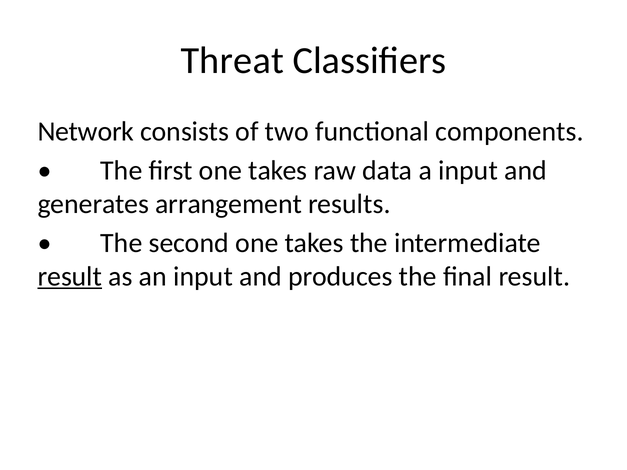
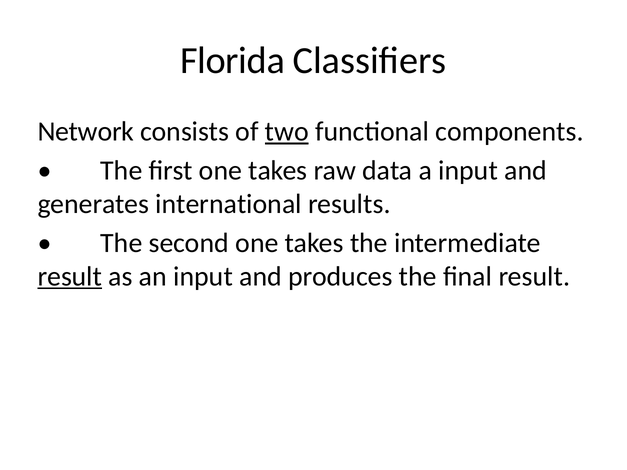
Threat: Threat -> Florida
two underline: none -> present
arrangement: arrangement -> international
